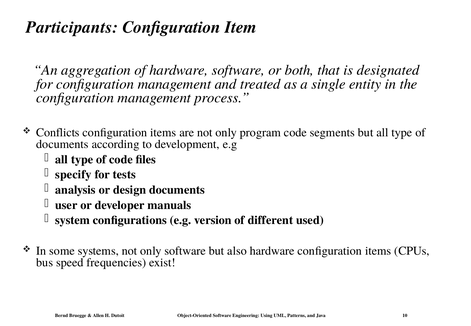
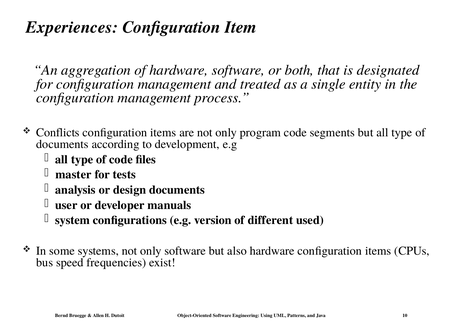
Participants: Participants -> Experiences
specify: specify -> master
